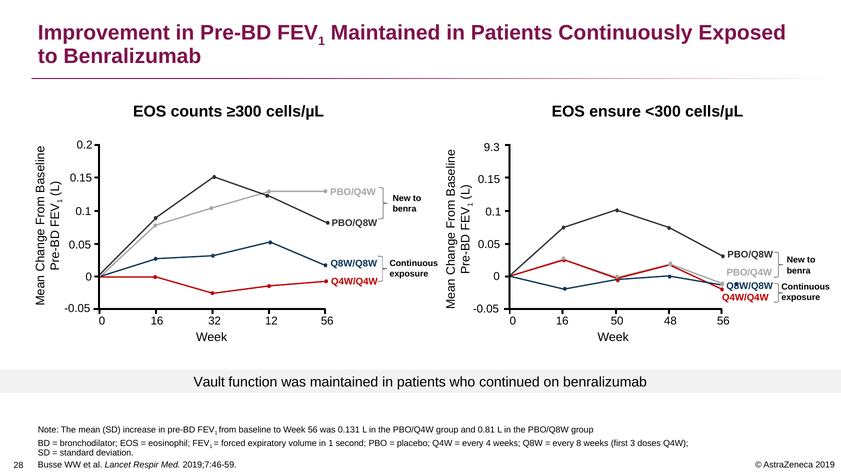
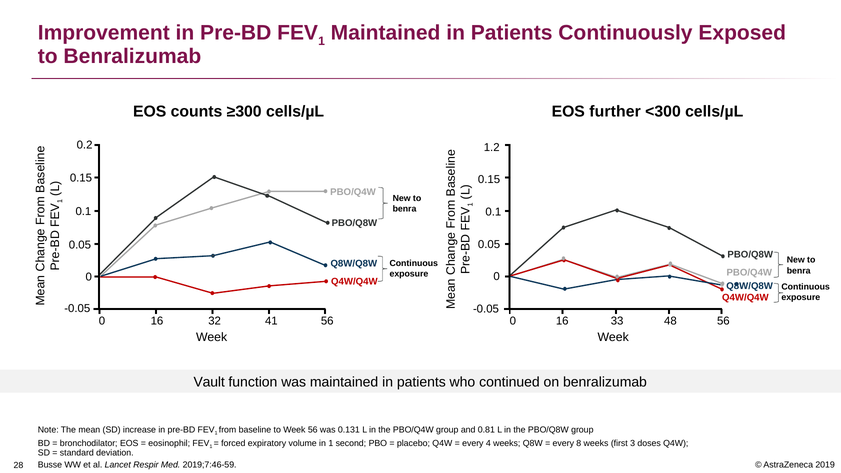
ensure: ensure -> further
9.3: 9.3 -> 1.2
12: 12 -> 41
50: 50 -> 33
